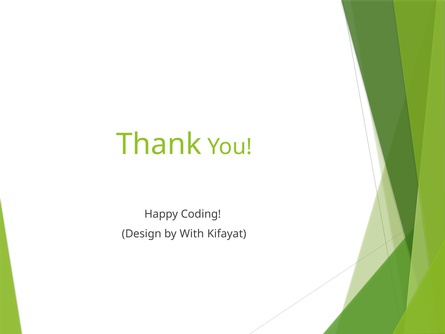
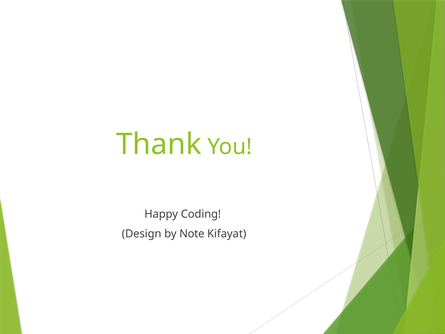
With: With -> Note
